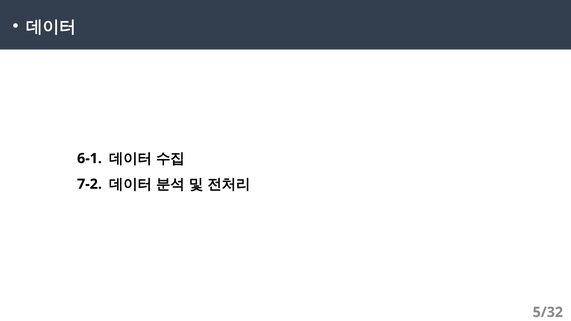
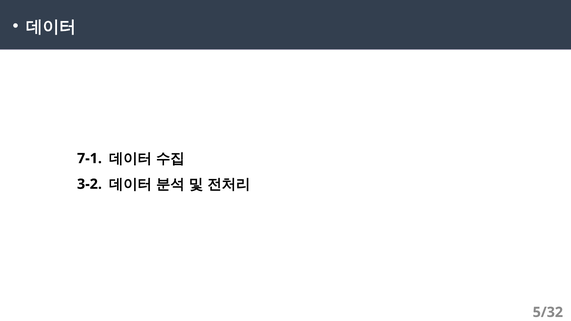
6-1: 6-1 -> 7-1
7-2: 7-2 -> 3-2
